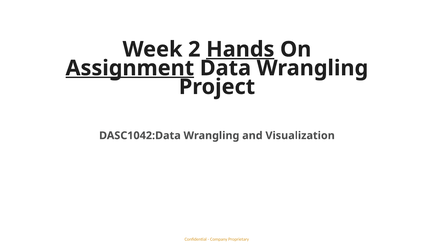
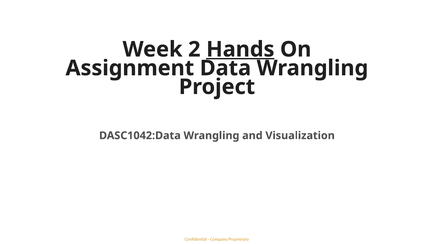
Assignment underline: present -> none
